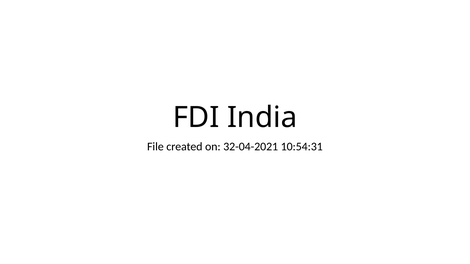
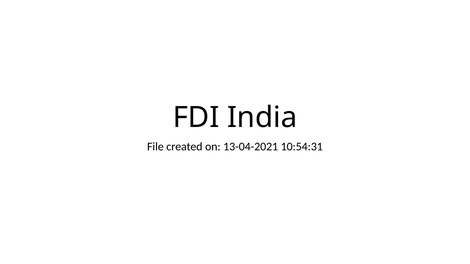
32-04-2021: 32-04-2021 -> 13-04-2021
